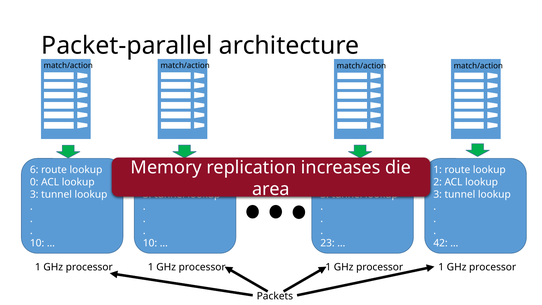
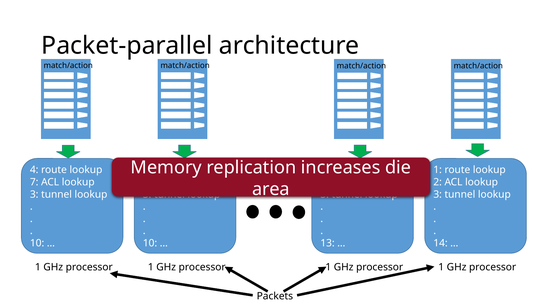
6: 6 -> 4
0: 0 -> 7
23: 23 -> 13
42: 42 -> 14
